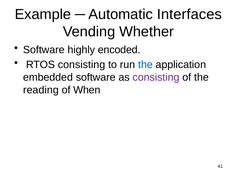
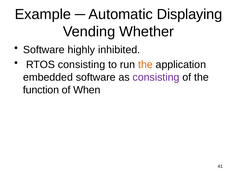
Interfaces: Interfaces -> Displaying
encoded: encoded -> inhibited
the at (145, 64) colour: blue -> orange
reading: reading -> function
